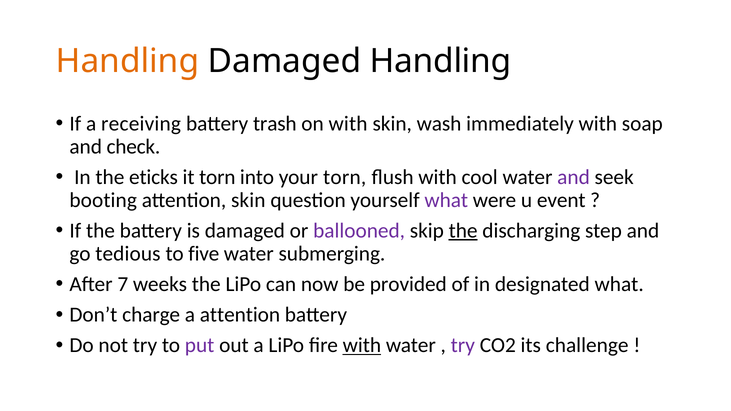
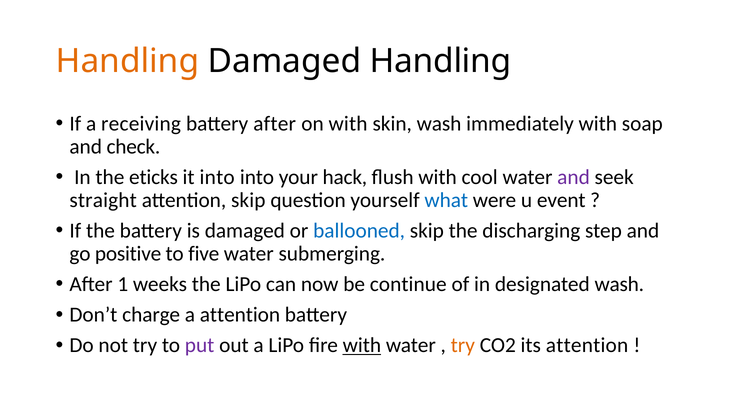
battery trash: trash -> after
it torn: torn -> into
your torn: torn -> hack
booting: booting -> straight
attention skin: skin -> skip
what at (446, 200) colour: purple -> blue
ballooned colour: purple -> blue
the at (463, 231) underline: present -> none
tedious: tedious -> positive
7: 7 -> 1
provided: provided -> continue
designated what: what -> wash
try at (463, 346) colour: purple -> orange
its challenge: challenge -> attention
